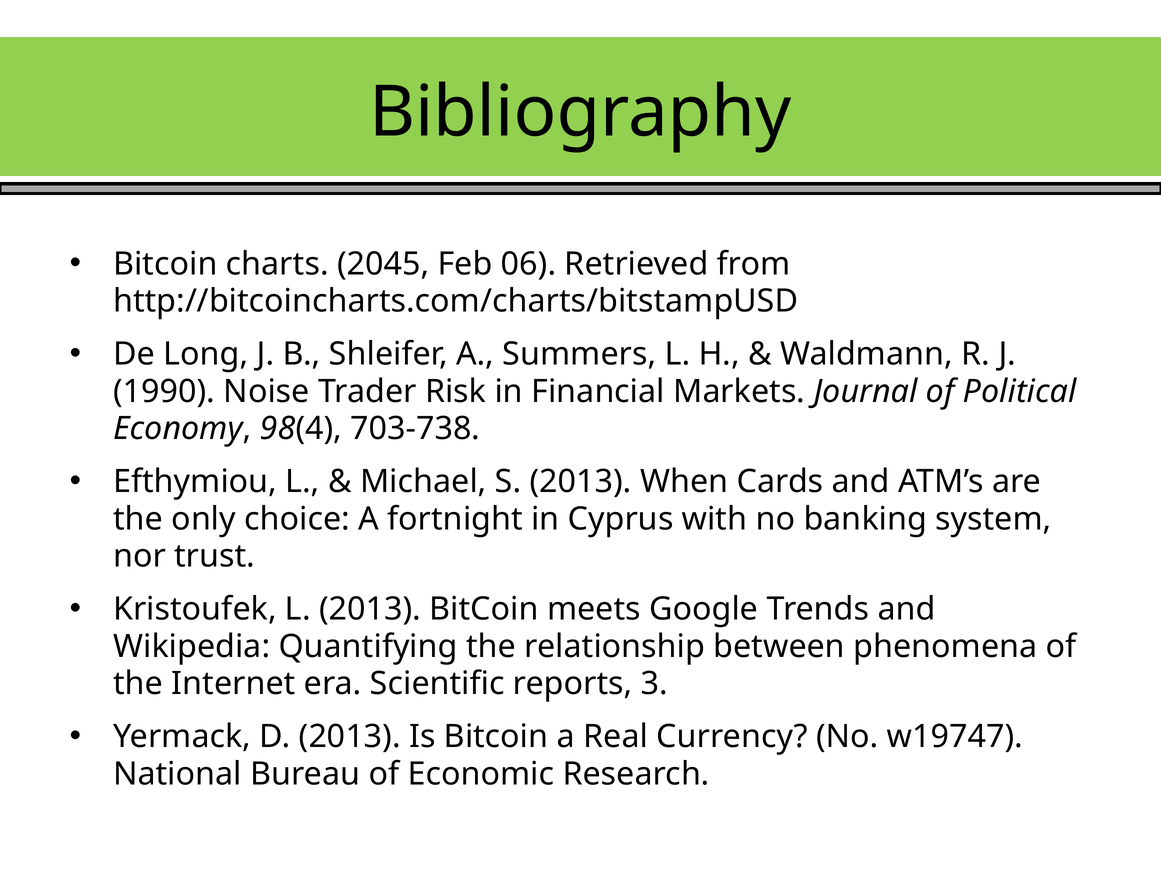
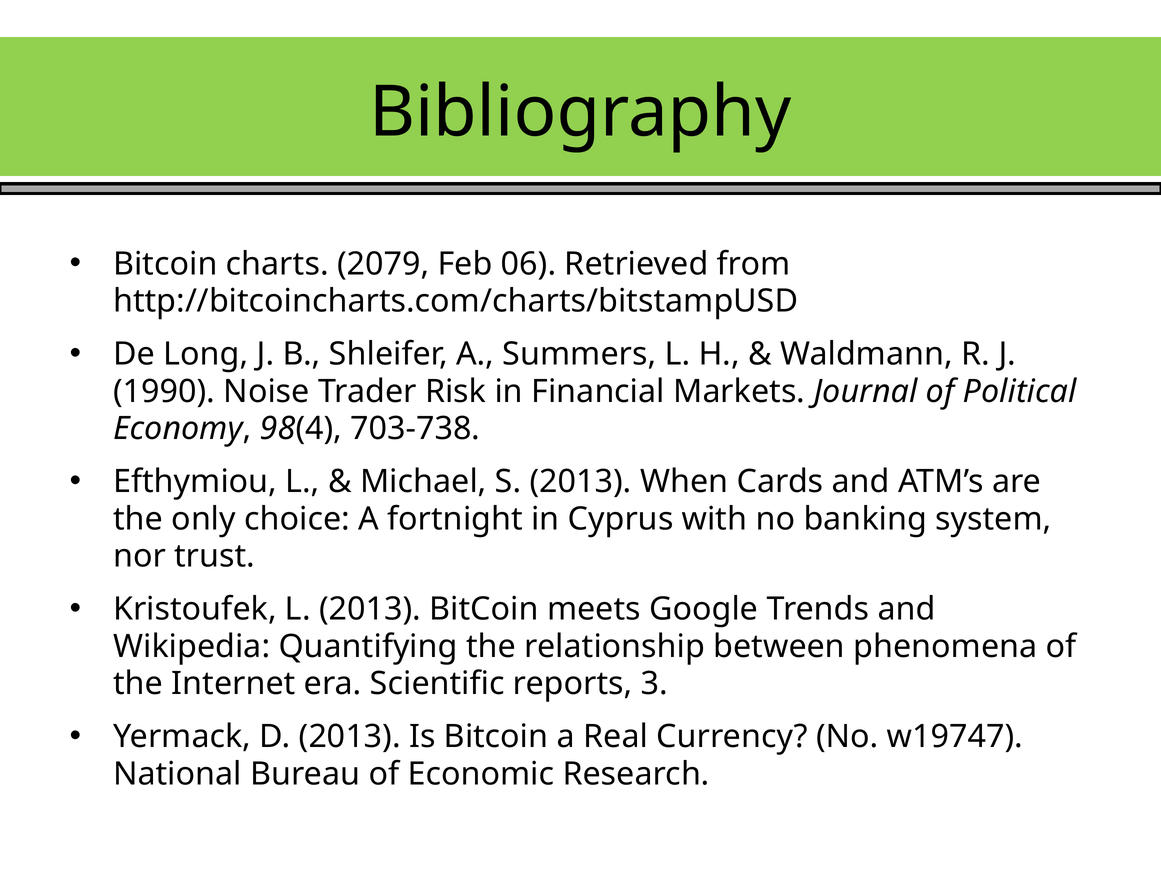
2045: 2045 -> 2079
